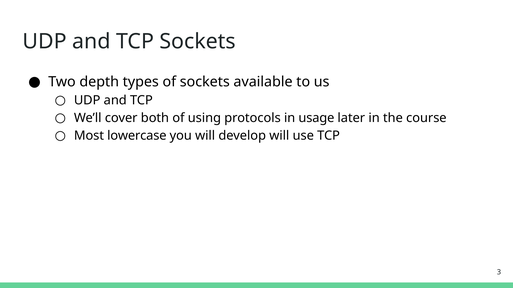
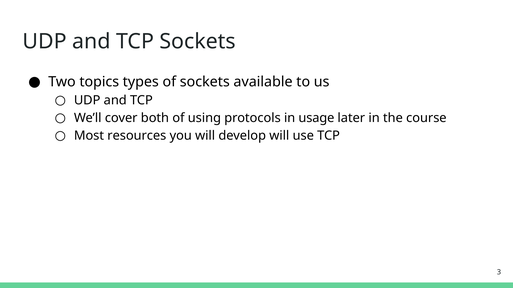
depth: depth -> topics
lowercase: lowercase -> resources
